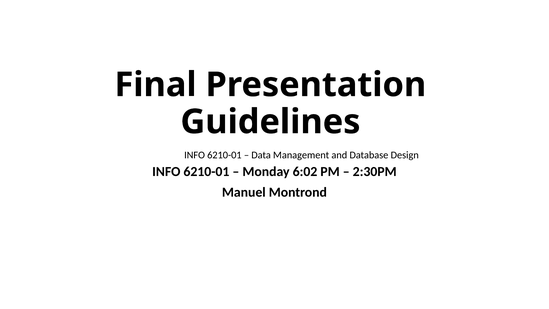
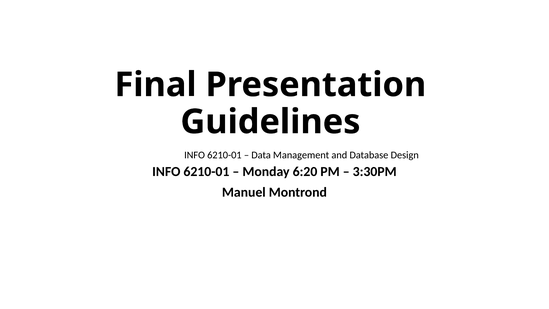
6:02: 6:02 -> 6:20
2:30PM: 2:30PM -> 3:30PM
